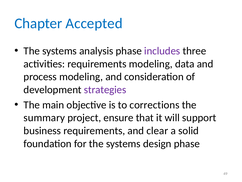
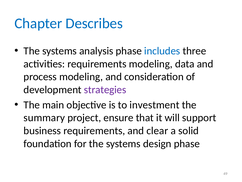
Accepted: Accepted -> Describes
includes colour: purple -> blue
corrections: corrections -> investment
